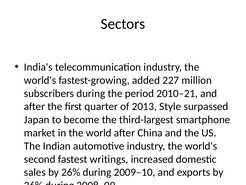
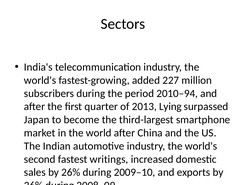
2010–21: 2010–21 -> 2010–94
Style: Style -> Lying
